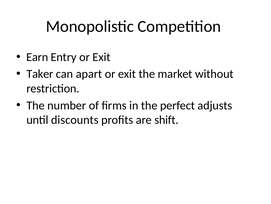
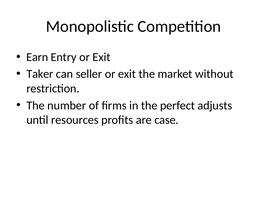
apart: apart -> seller
discounts: discounts -> resources
shift: shift -> case
